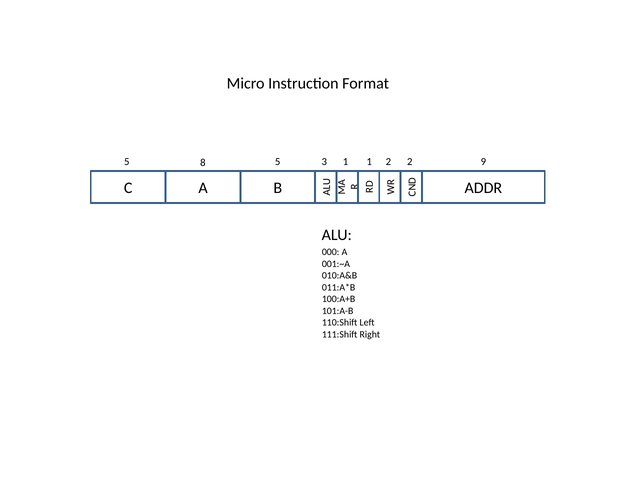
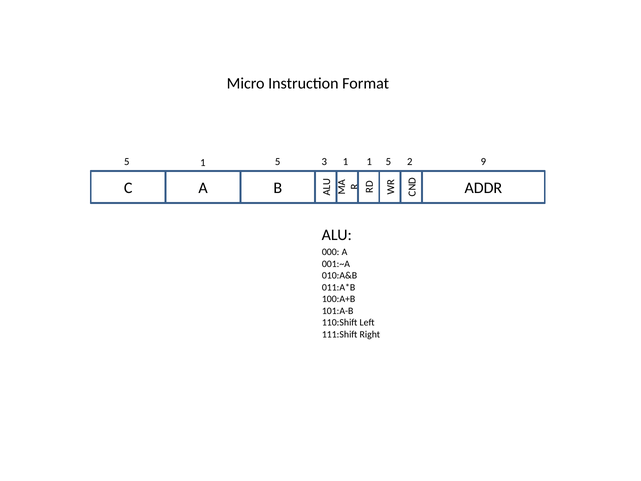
5 8: 8 -> 1
1 1 2: 2 -> 5
